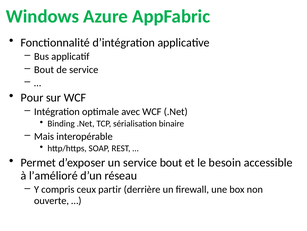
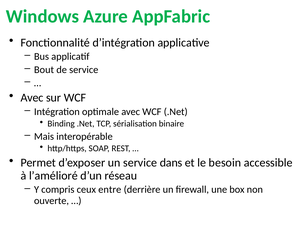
Pour at (32, 97): Pour -> Avec
service bout: bout -> dans
partir: partir -> entre
